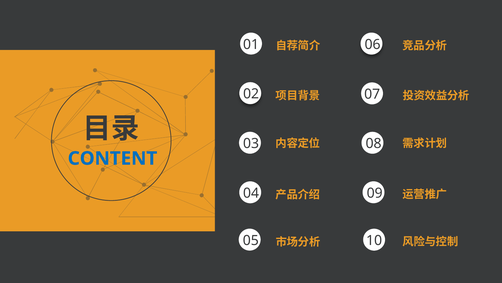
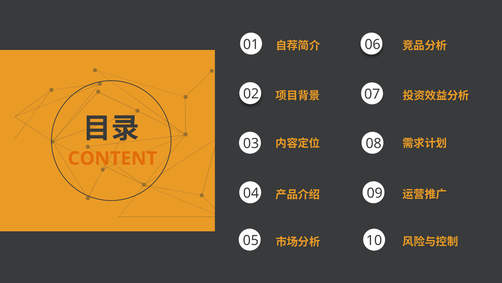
CONTENT colour: blue -> orange
